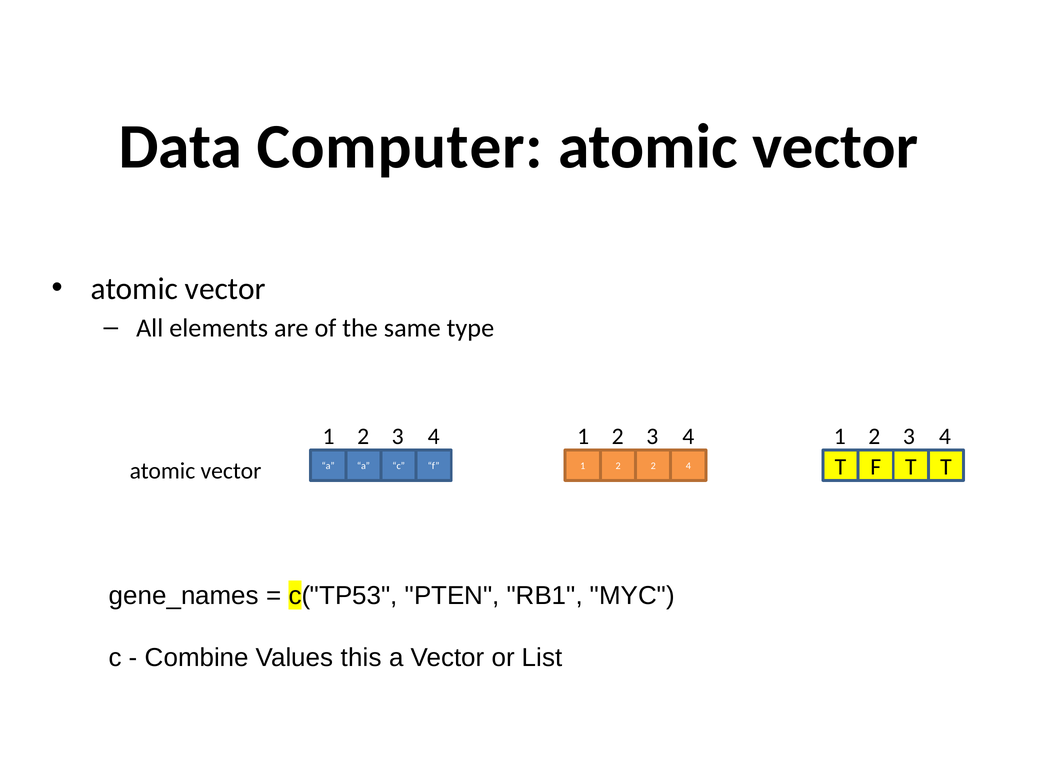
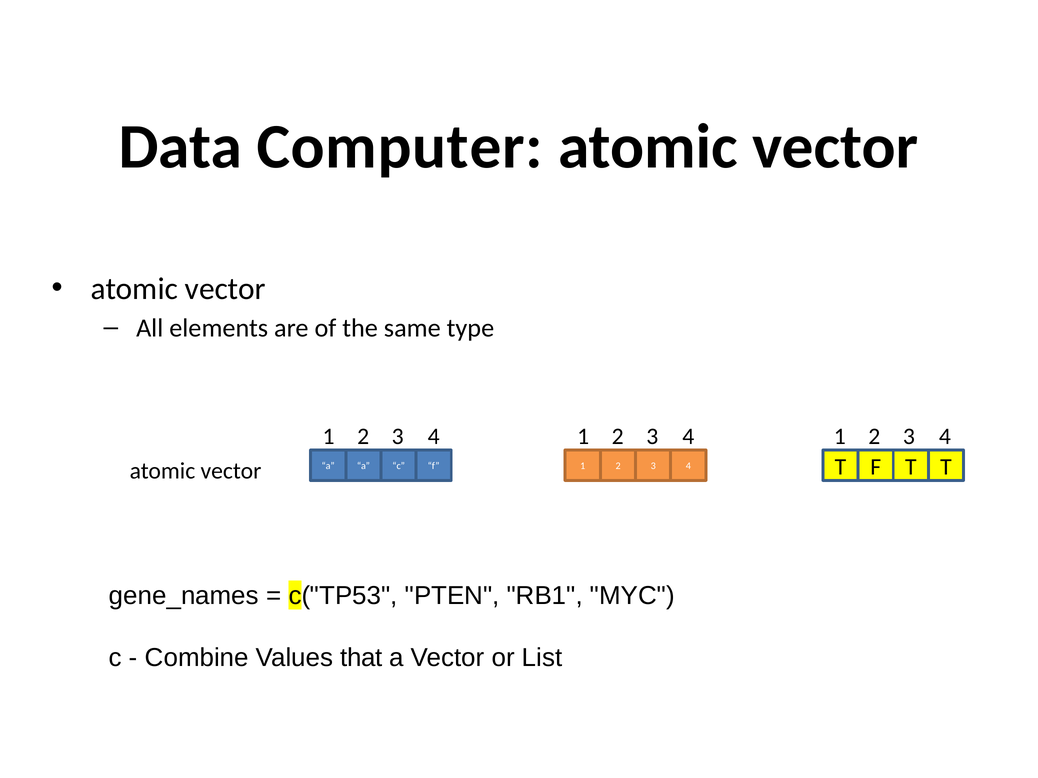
2 at (653, 466): 2 -> 3
this: this -> that
